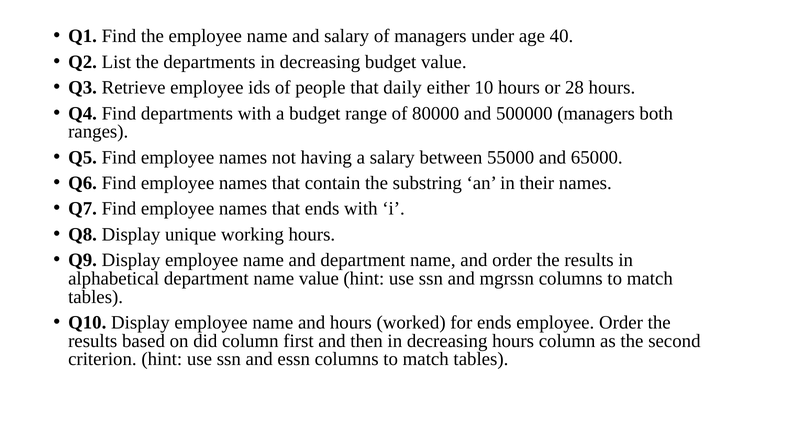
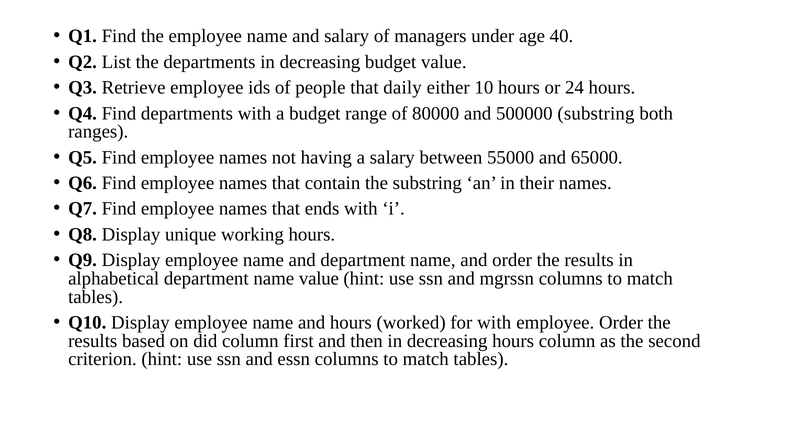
28: 28 -> 24
500000 managers: managers -> substring
for ends: ends -> with
